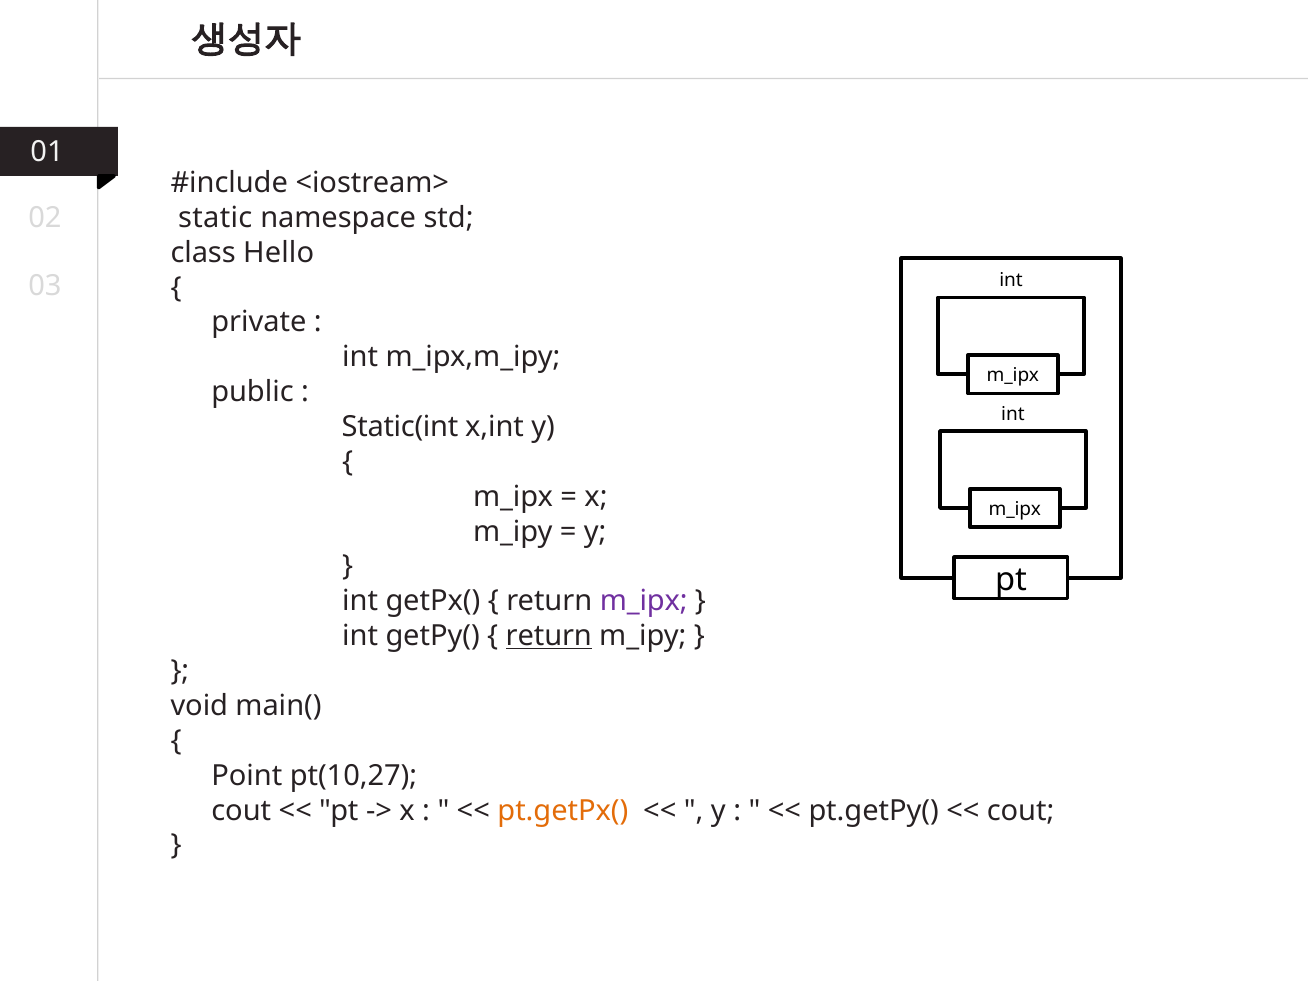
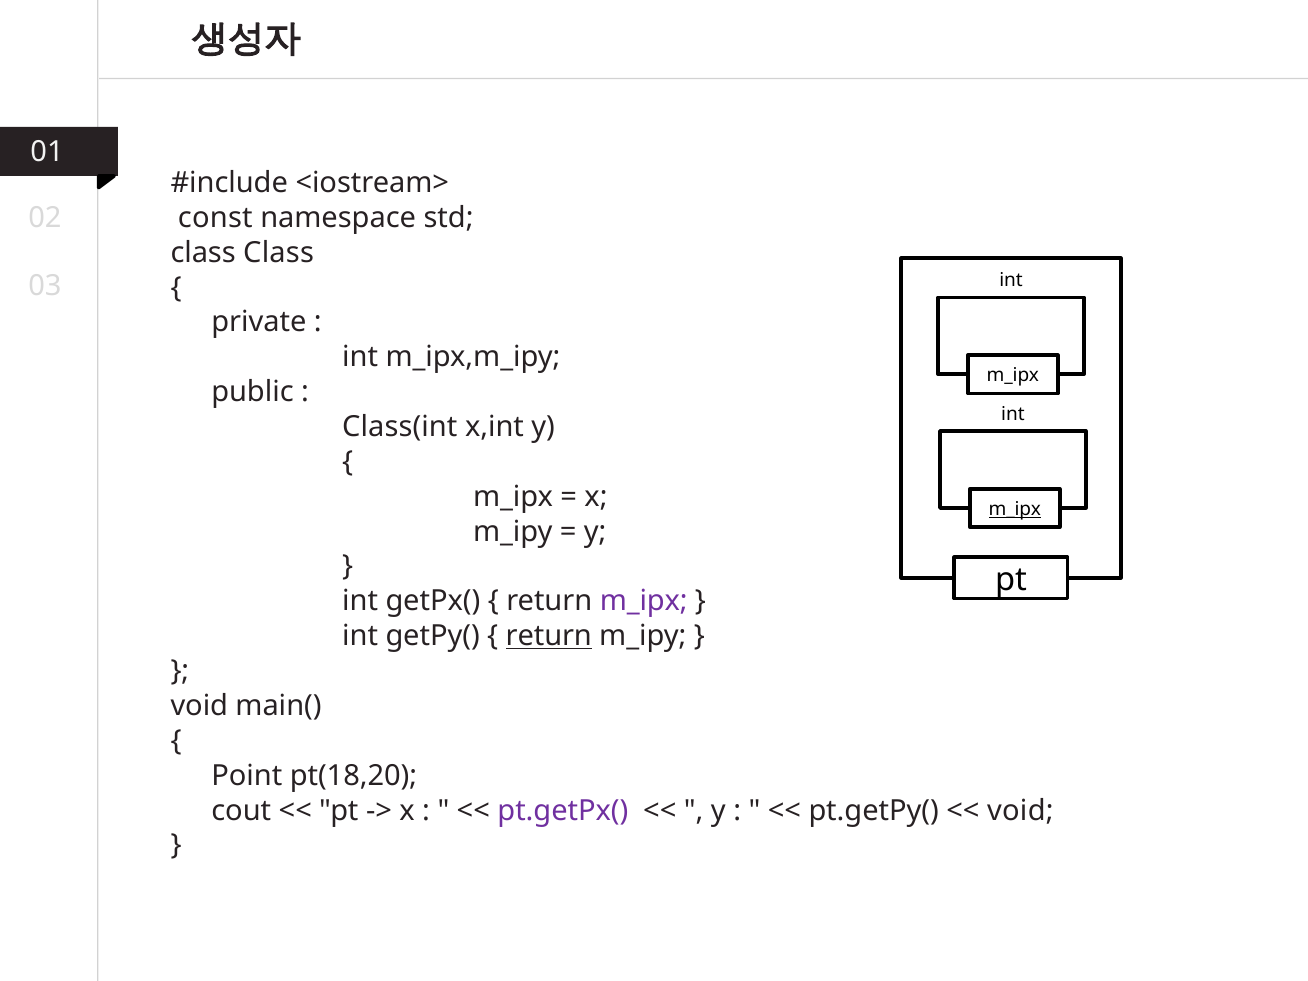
static: static -> const
class Hello: Hello -> Class
Static(int: Static(int -> Class(int
m_ipx at (1015, 509) underline: none -> present
pt(10,27: pt(10,27 -> pt(18,20
pt.getPx( colour: orange -> purple
cout at (1021, 810): cout -> void
